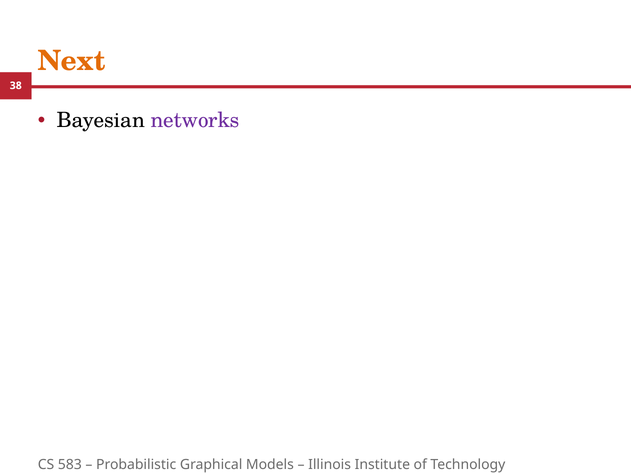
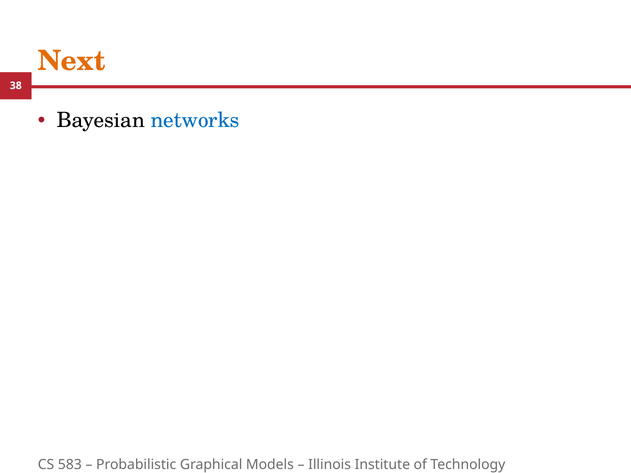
networks colour: purple -> blue
